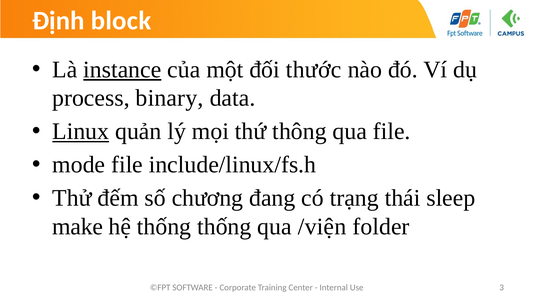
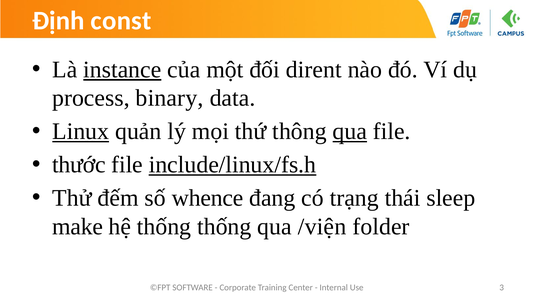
block: block -> const
thước: thước -> dirent
qua at (350, 132) underline: none -> present
mode: mode -> thước
include/linux/fs.h underline: none -> present
chương: chương -> whence
